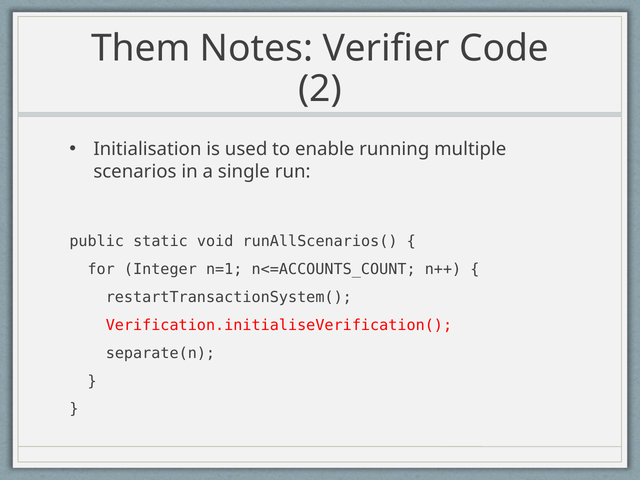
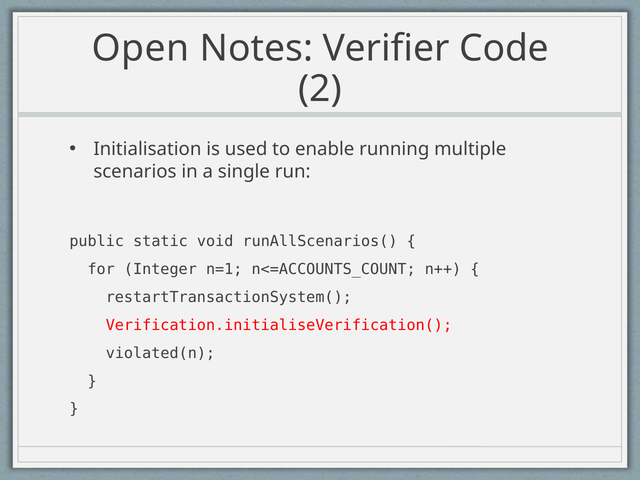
Them: Them -> Open
separate(n: separate(n -> violated(n
